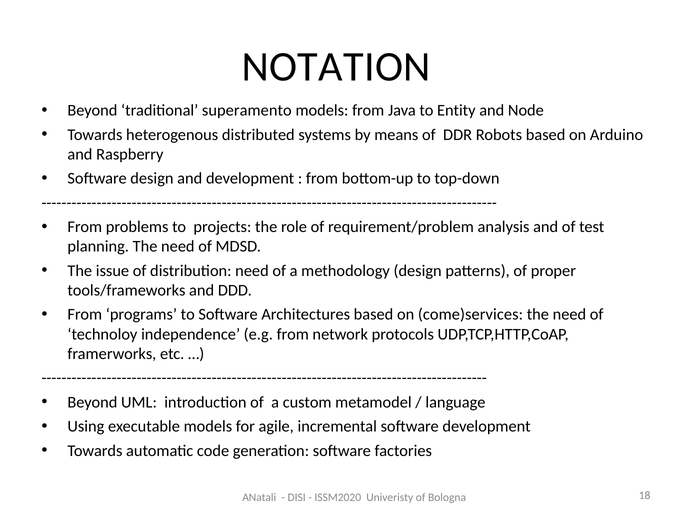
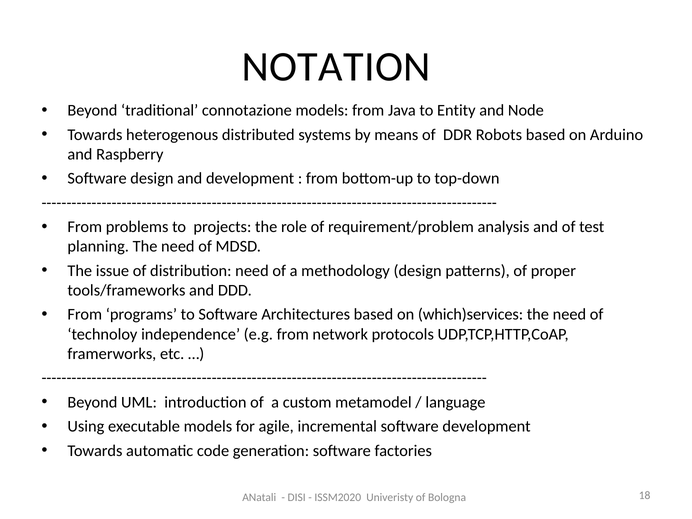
superamento: superamento -> connotazione
come)services: come)services -> which)services
